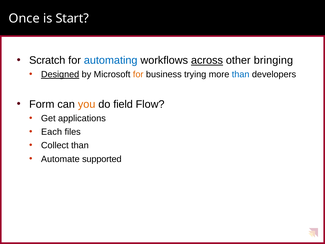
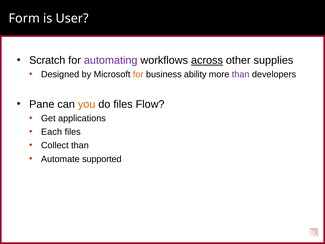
Once: Once -> Form
Start: Start -> User
automating colour: blue -> purple
bringing: bringing -> supplies
Designed underline: present -> none
trying: trying -> ability
than at (241, 74) colour: blue -> purple
Form: Form -> Pane
do field: field -> files
